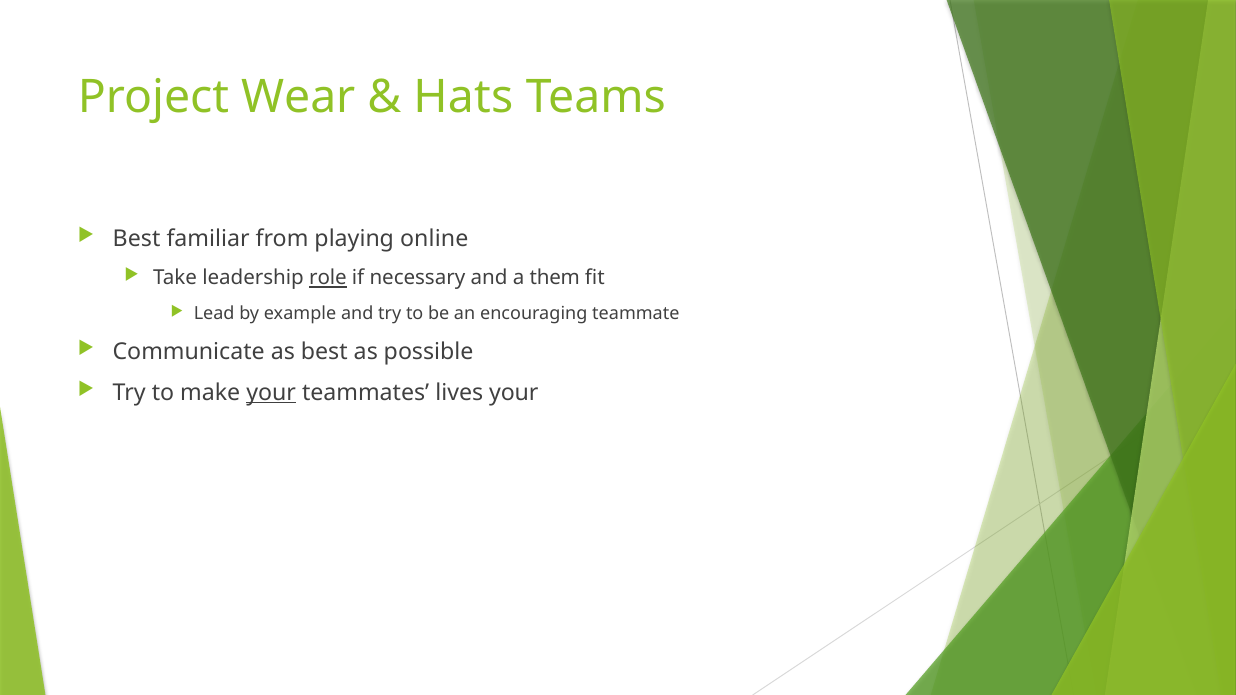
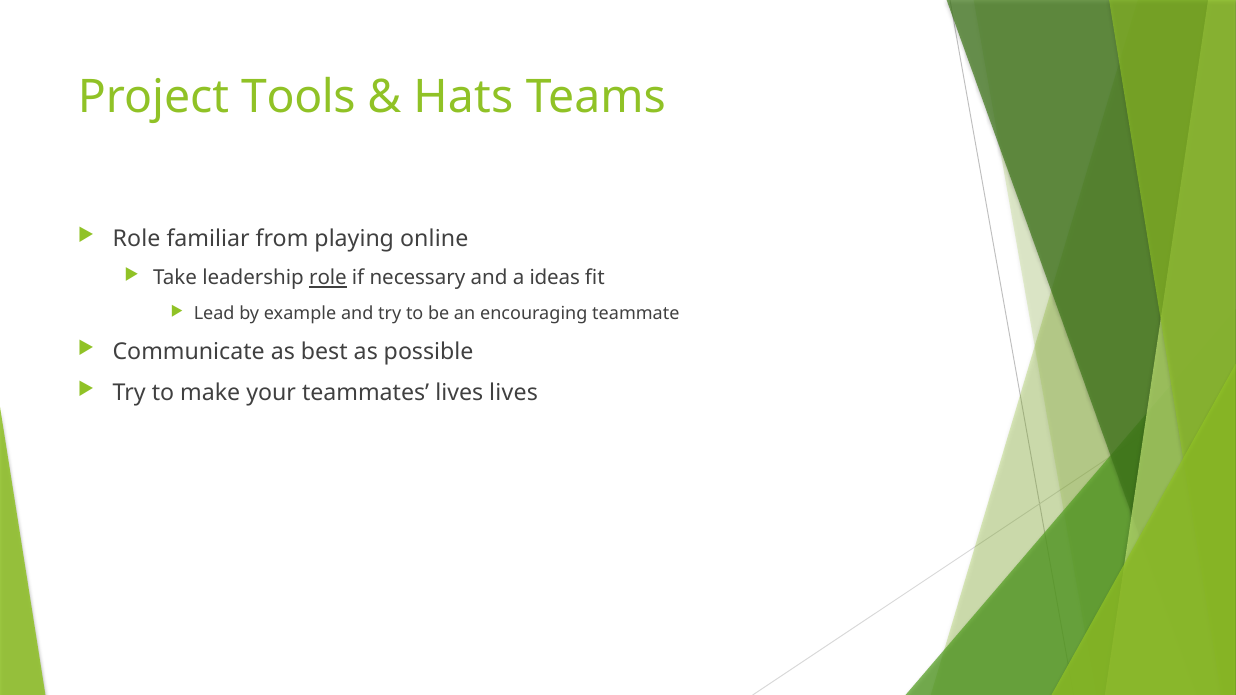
Wear: Wear -> Tools
Best at (137, 239): Best -> Role
them: them -> ideas
your at (271, 393) underline: present -> none
lives your: your -> lives
